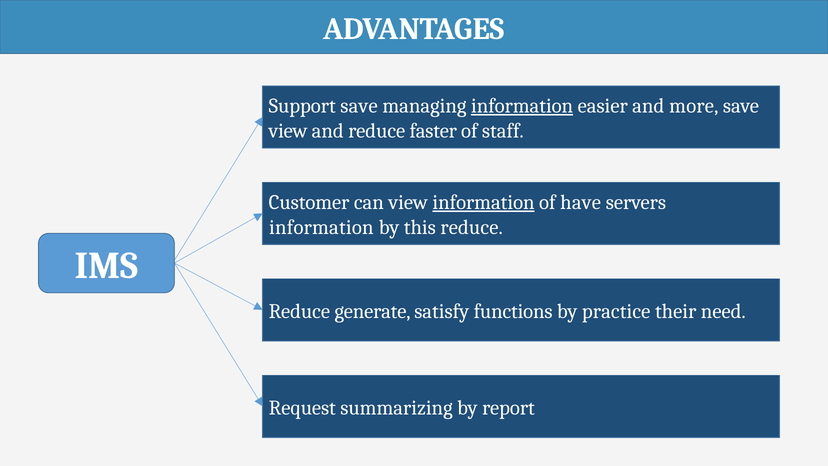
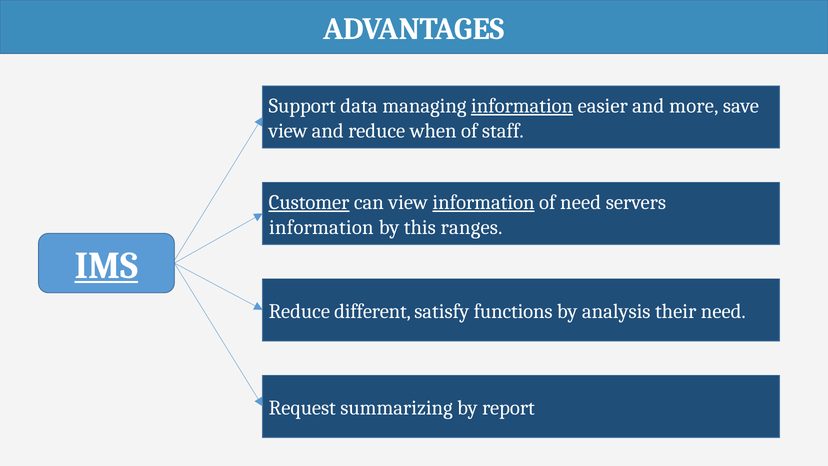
Support save: save -> data
faster: faster -> when
Customer underline: none -> present
of have: have -> need
this reduce: reduce -> ranges
IMS underline: none -> present
generate: generate -> different
practice: practice -> analysis
